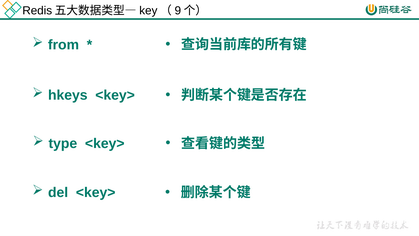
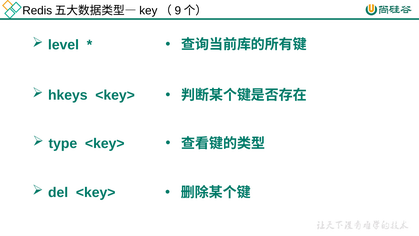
from: from -> level
